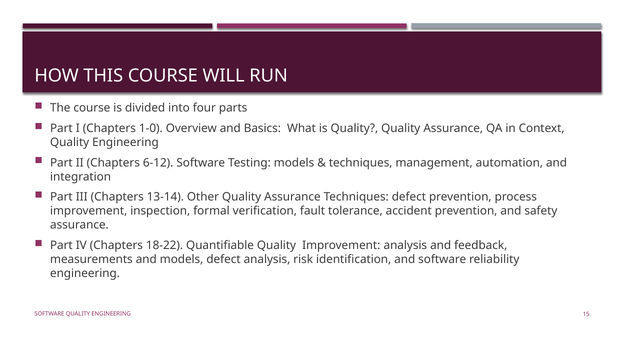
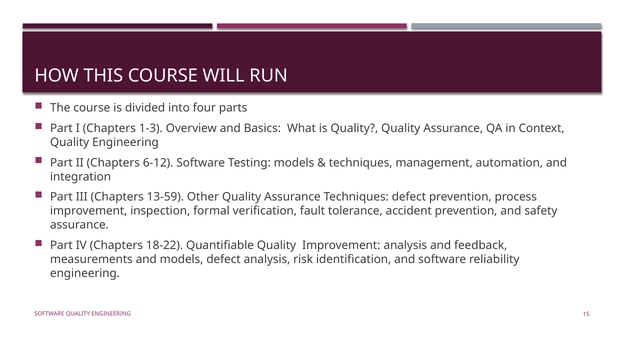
1-0: 1-0 -> 1-3
13-14: 13-14 -> 13-59
